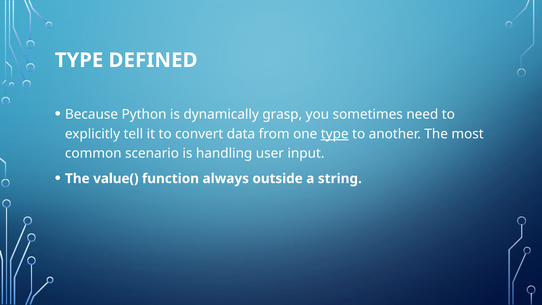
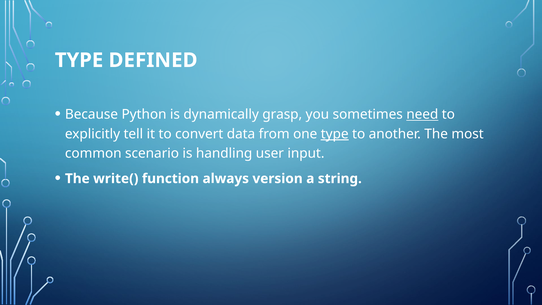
need underline: none -> present
value(: value( -> write(
outside: outside -> version
